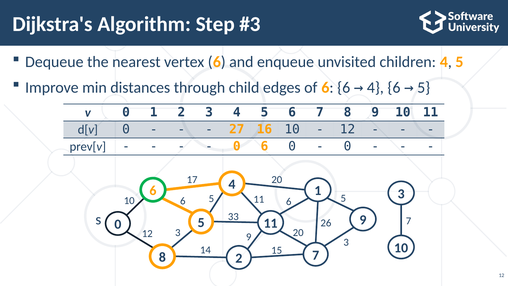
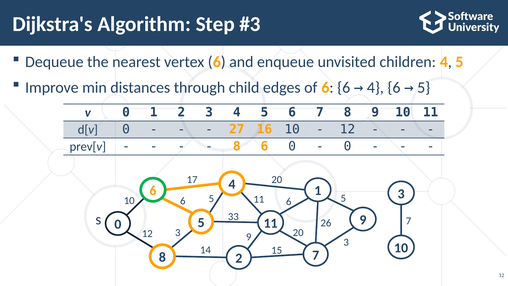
0 at (237, 146): 0 -> 8
